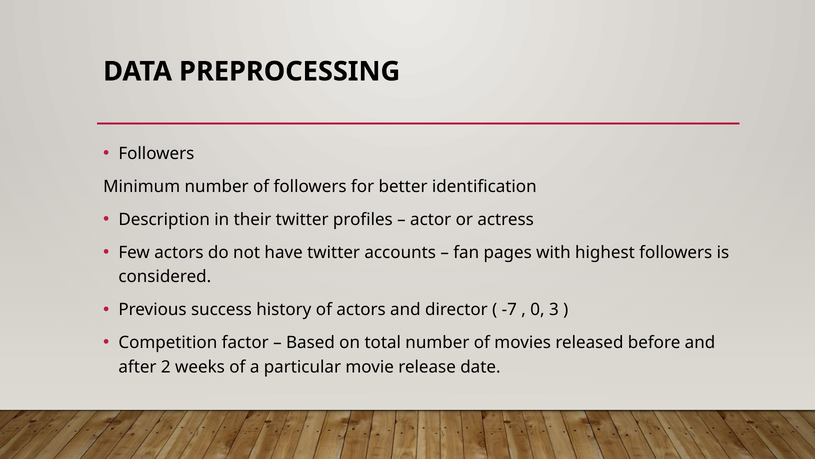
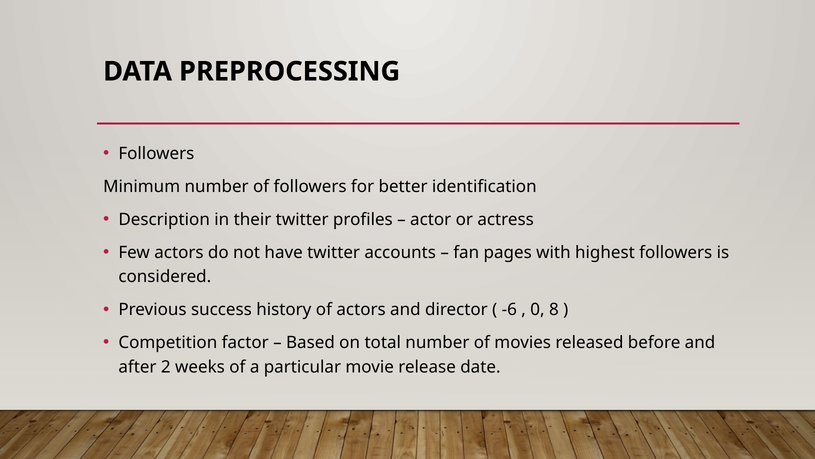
-7: -7 -> -6
3: 3 -> 8
